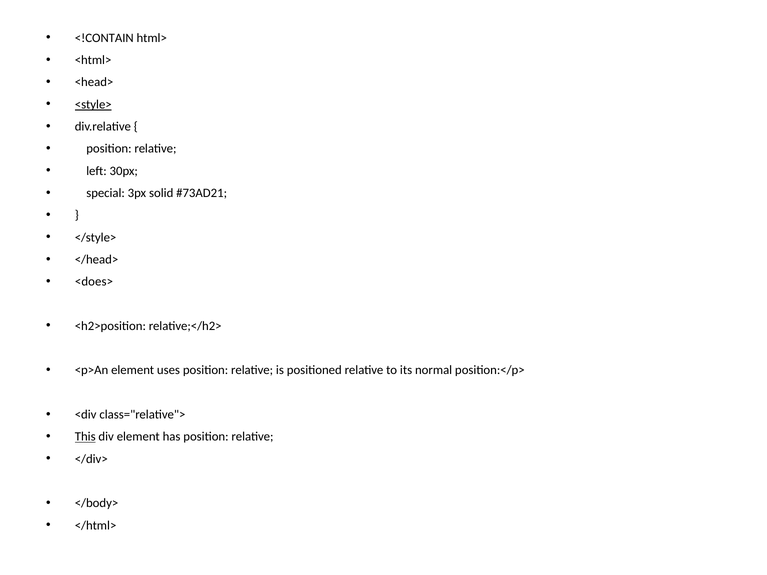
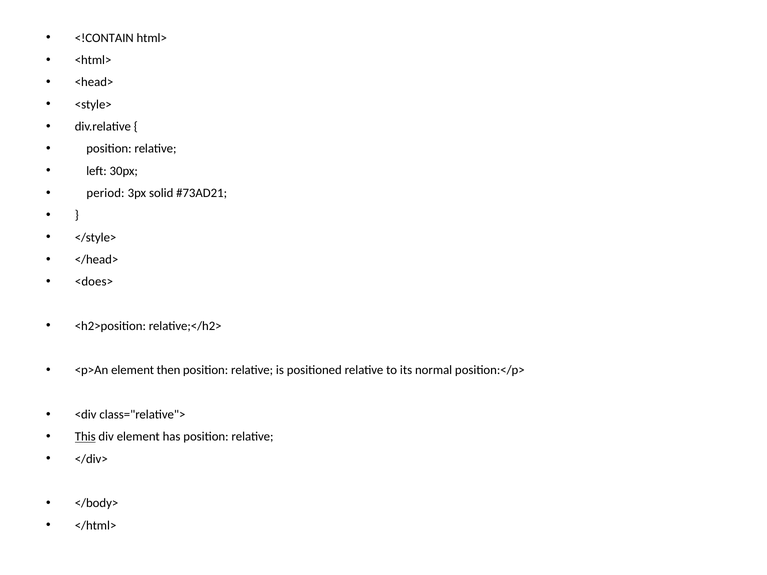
<style> underline: present -> none
special: special -> period
uses: uses -> then
